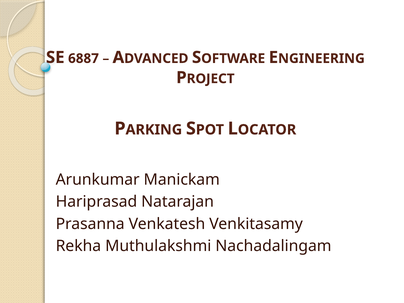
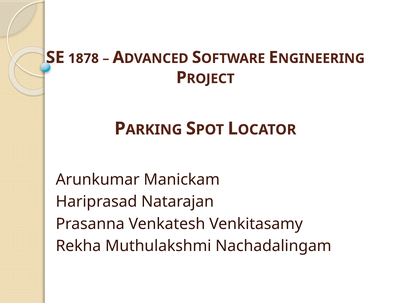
6887: 6887 -> 1878
